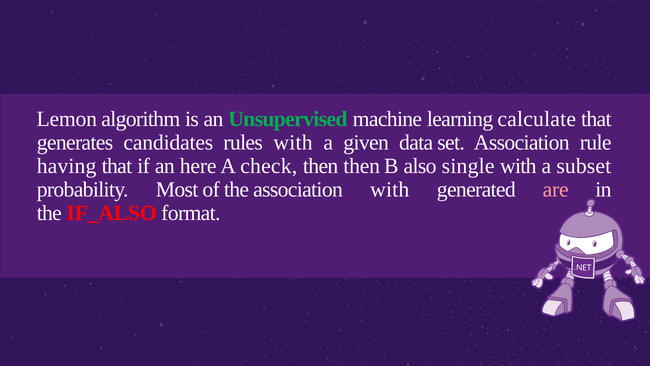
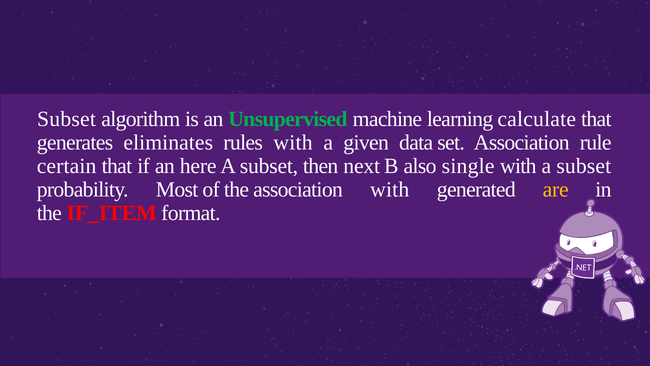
Lemon at (67, 119): Lemon -> Subset
candidates: candidates -> eliminates
having: having -> certain
check at (269, 166): check -> subset
then then: then -> next
are colour: pink -> yellow
IF_ALSO: IF_ALSO -> IF_ITEM
